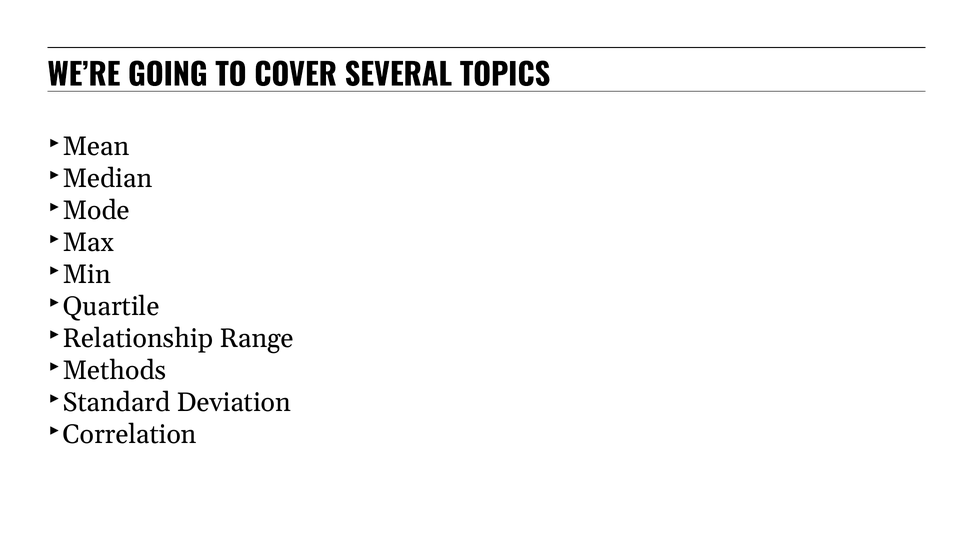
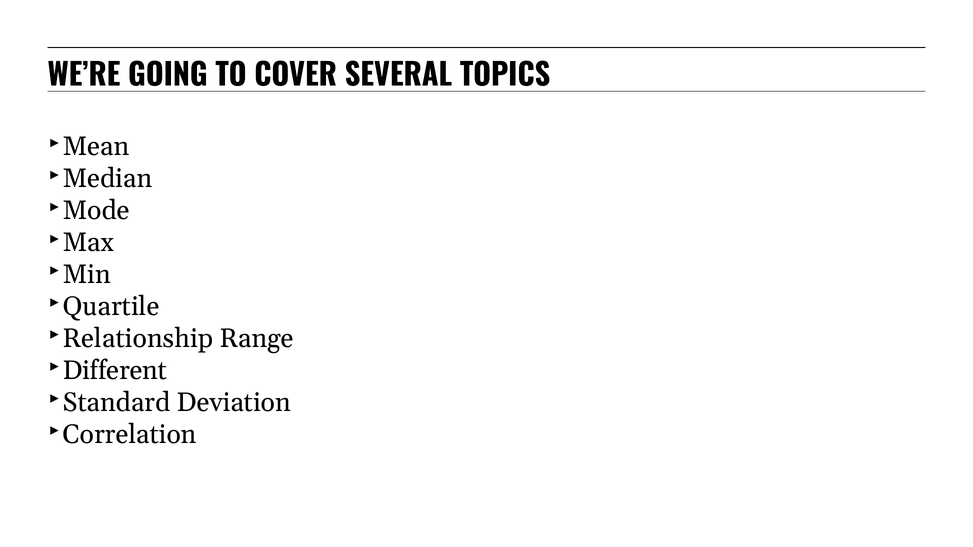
Methods: Methods -> Different
